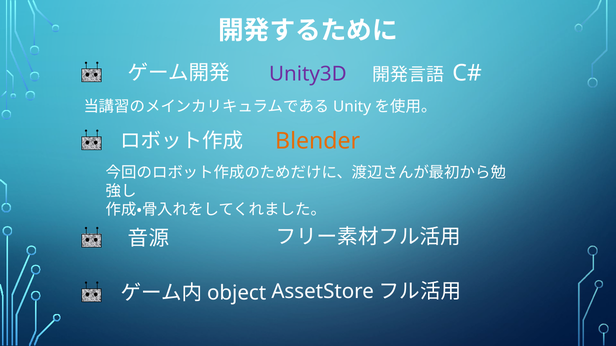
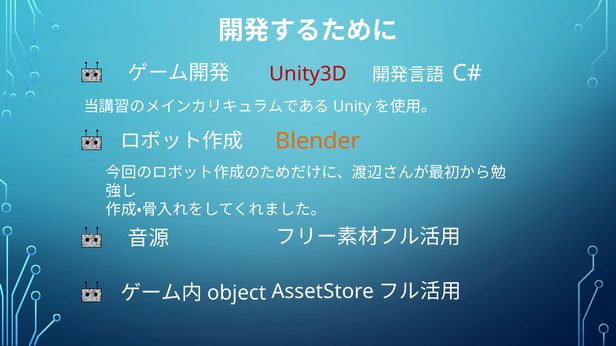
Unity3D colour: purple -> red
